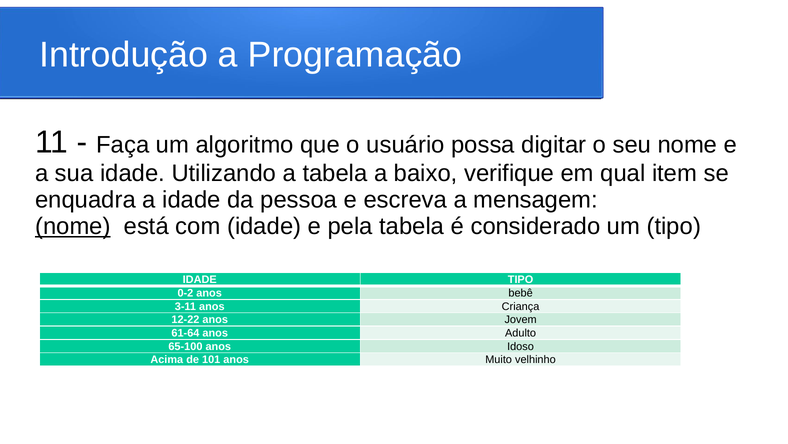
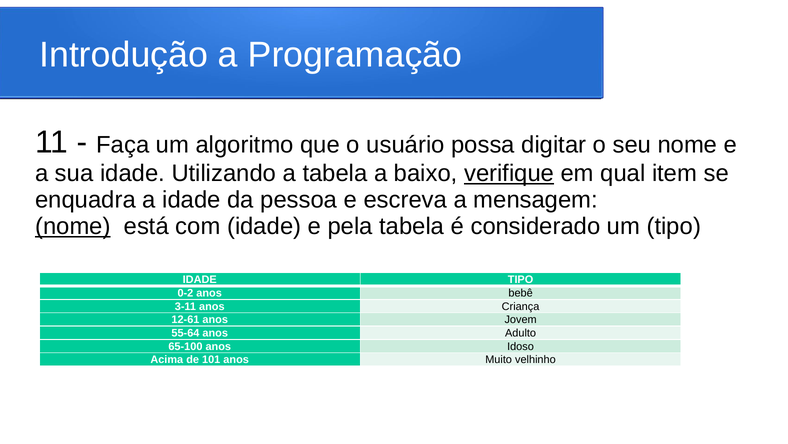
verifique underline: none -> present
12-22: 12-22 -> 12-61
61-64: 61-64 -> 55-64
